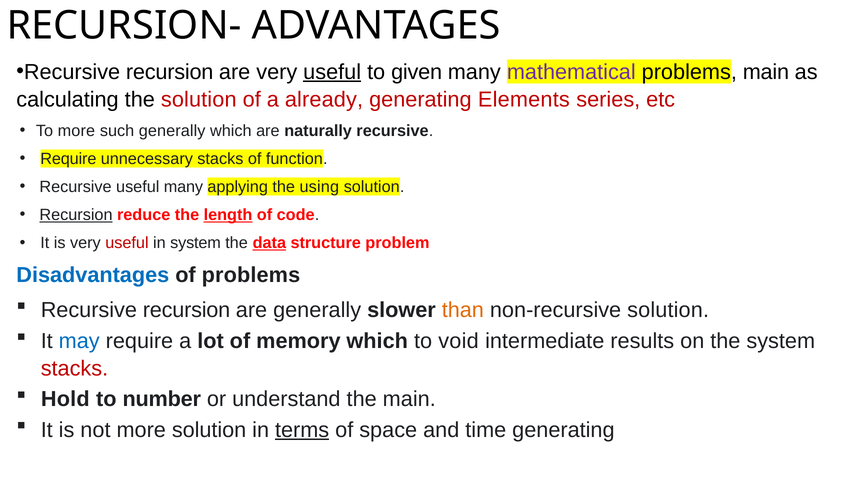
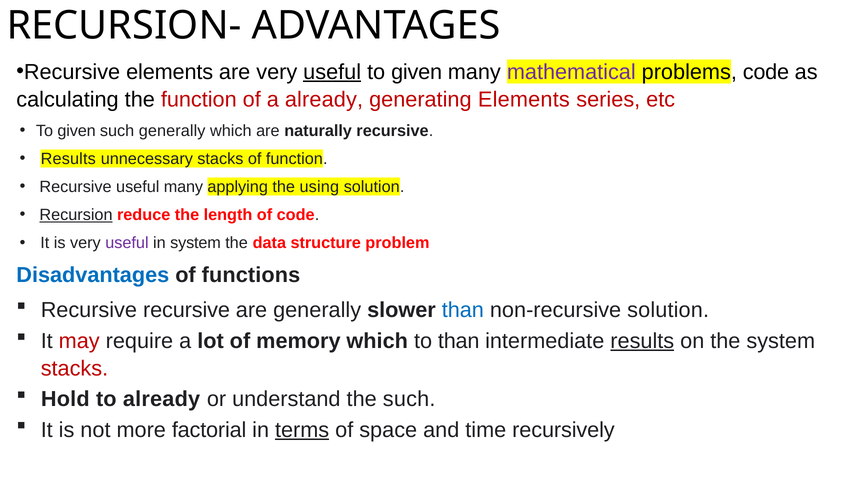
recursion at (170, 72): recursion -> elements
problems main: main -> code
the solution: solution -> function
more at (76, 131): more -> given
Require at (68, 159): Require -> Results
length underline: present -> none
useful at (127, 243) colour: red -> purple
data underline: present -> none
of problems: problems -> functions
recursion at (187, 310): recursion -> recursive
than at (463, 310) colour: orange -> blue
may colour: blue -> red
to void: void -> than
results at (642, 341) underline: none -> present
to number: number -> already
the main: main -> such
more solution: solution -> factorial
time generating: generating -> recursively
